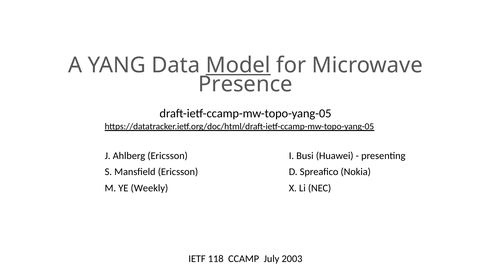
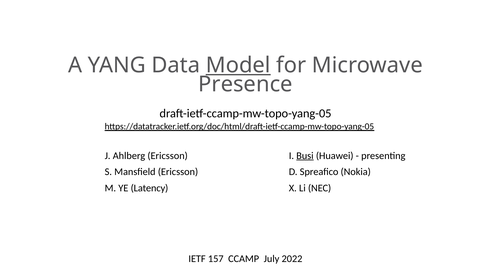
Busi underline: none -> present
Weekly: Weekly -> Latency
118: 118 -> 157
2003: 2003 -> 2022
